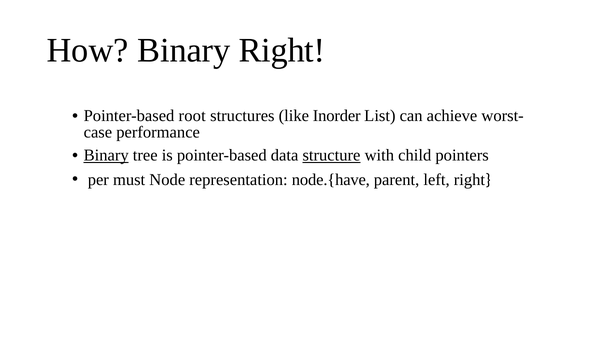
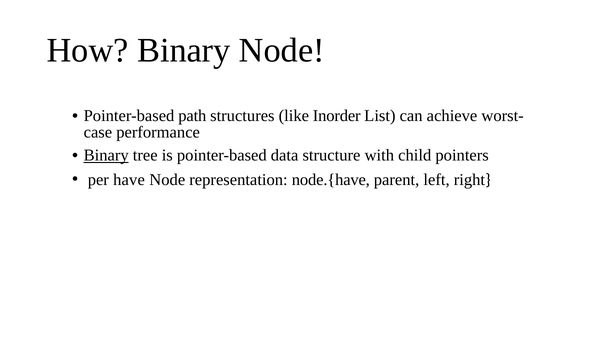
Binary Right: Right -> Node
root: root -> path
structure underline: present -> none
must: must -> have
